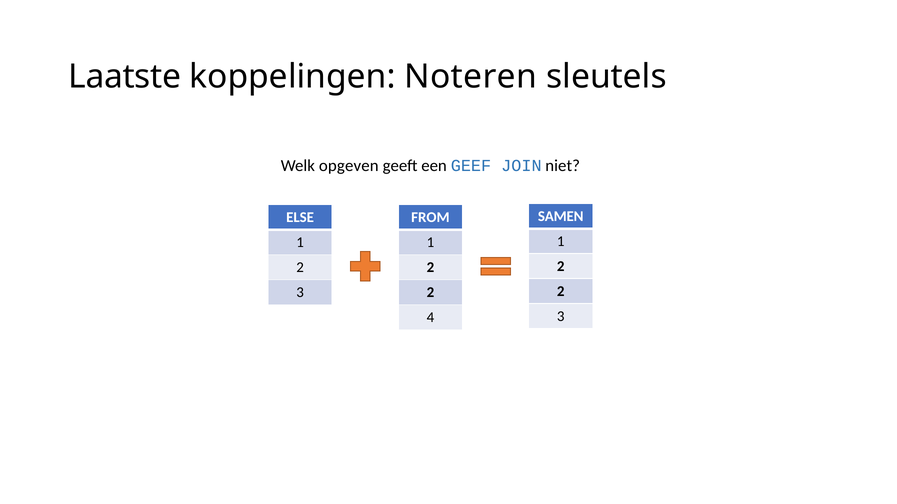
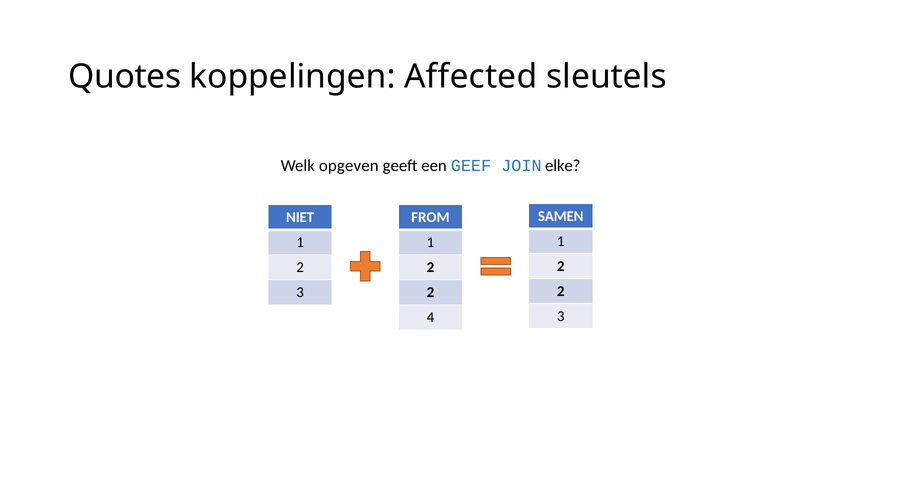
Laatste: Laatste -> Quotes
Noteren: Noteren -> Affected
niet: niet -> elke
ELSE: ELSE -> NIET
